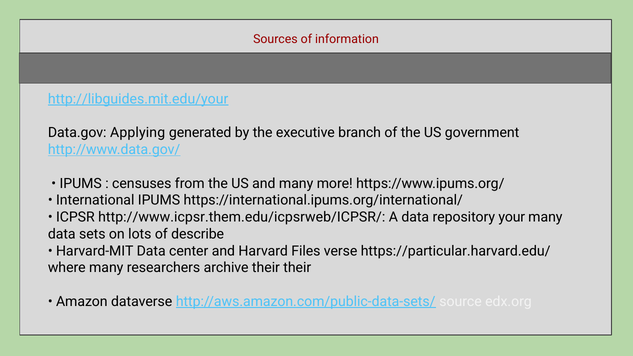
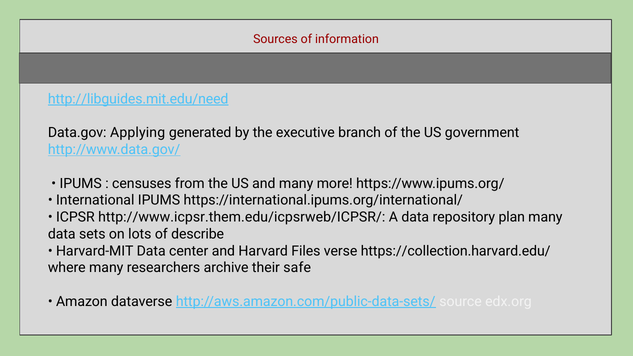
http://libguides.mit.edu/your: http://libguides.mit.edu/your -> http://libguides.mit.edu/need
your: your -> plan
https://particular.harvard.edu/: https://particular.harvard.edu/ -> https://collection.harvard.edu/
their their: their -> safe
